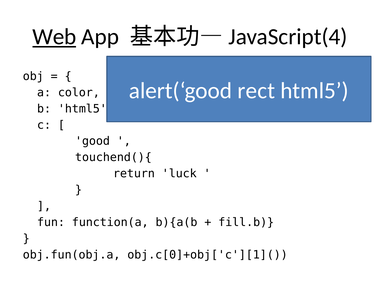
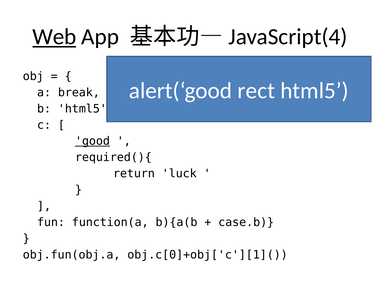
color: color -> break
good underline: none -> present
touchend(){: touchend(){ -> required(){
fill.b: fill.b -> case.b
